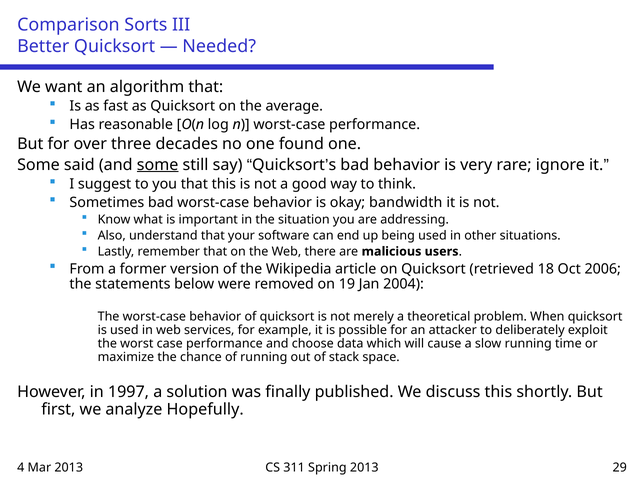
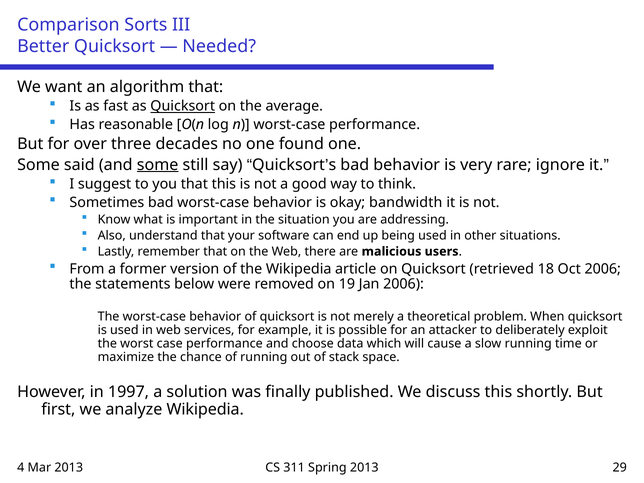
Quicksort at (183, 106) underline: none -> present
Jan 2004: 2004 -> 2006
analyze Hopefully: Hopefully -> Wikipedia
